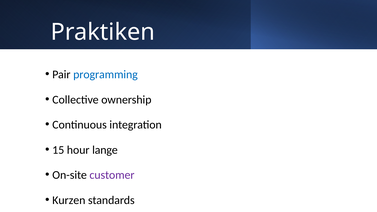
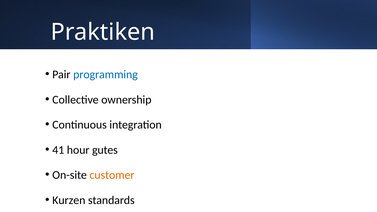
15: 15 -> 41
lange: lange -> gutes
customer colour: purple -> orange
